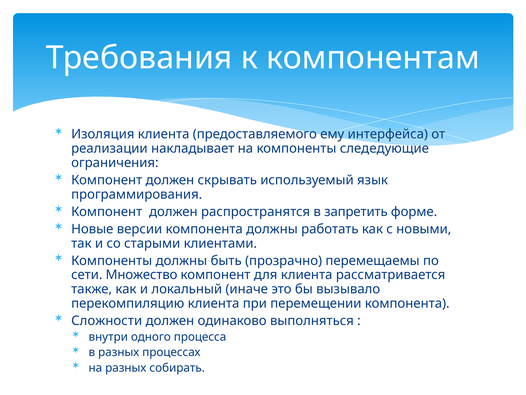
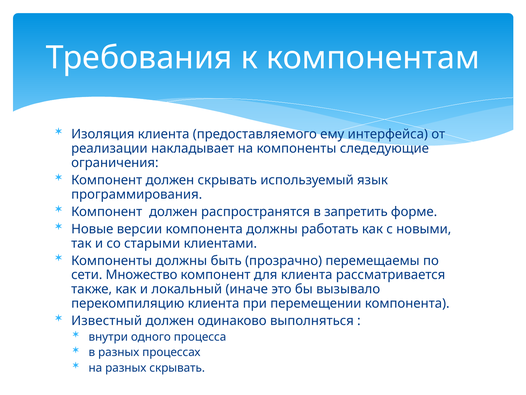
Сложности: Сложности -> Известный
разных собирать: собирать -> скрывать
